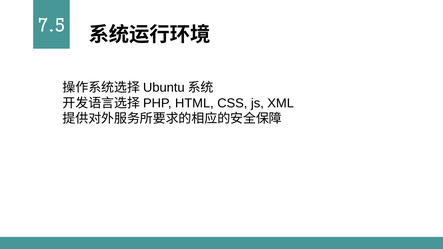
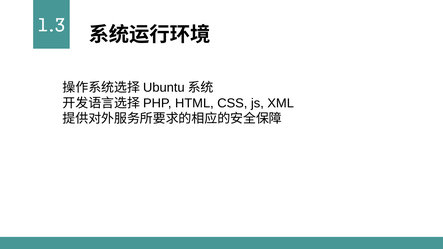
7.5: 7.5 -> 1.3
